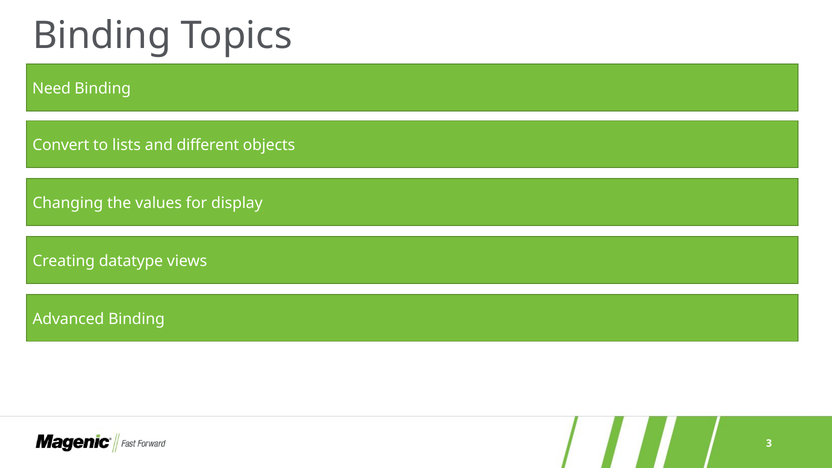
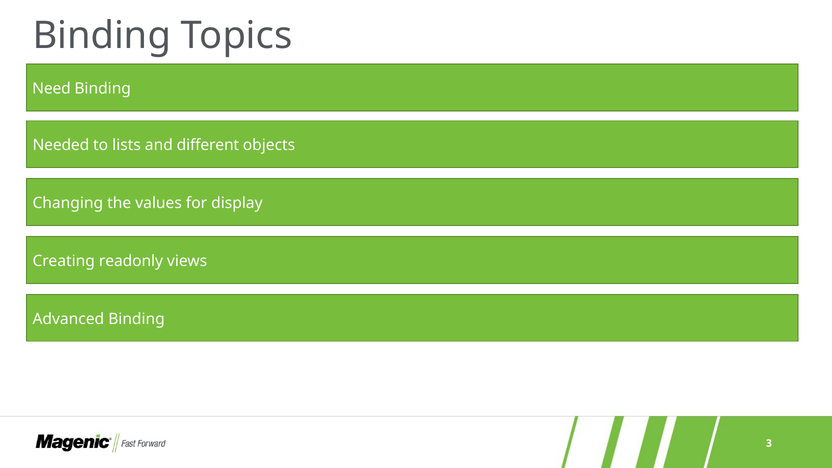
Convert: Convert -> Needed
datatype: datatype -> readonly
